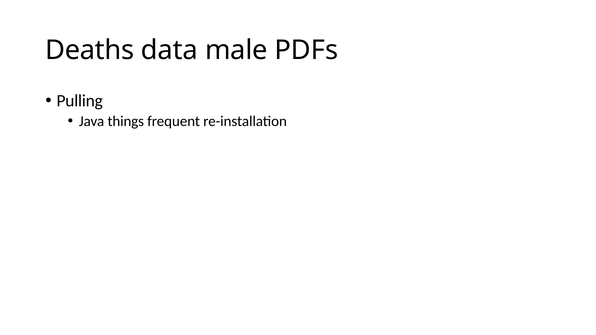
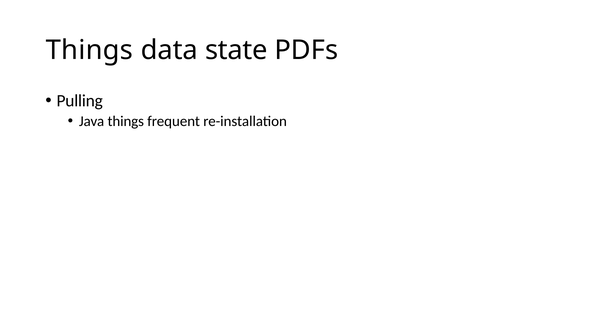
Deaths at (90, 50): Deaths -> Things
male: male -> state
